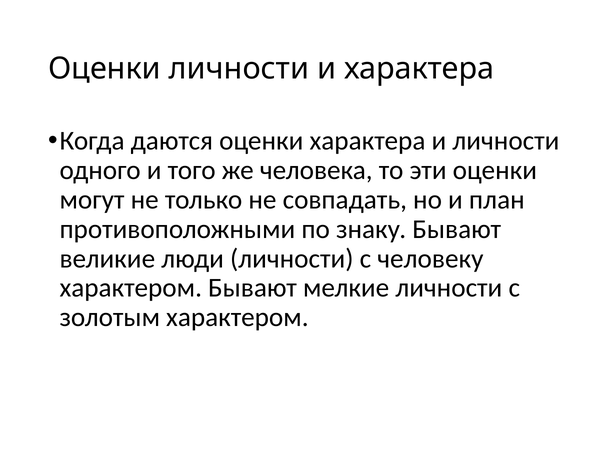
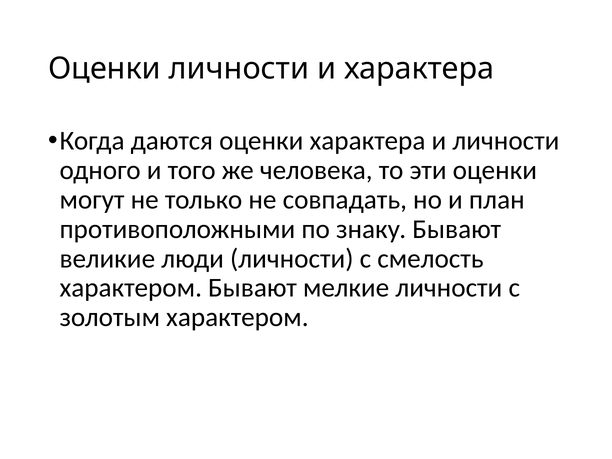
человеку: человеку -> смелость
